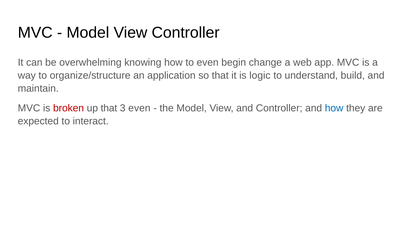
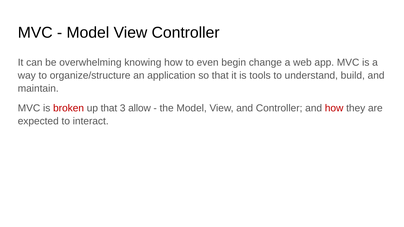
logic: logic -> tools
3 even: even -> allow
how at (334, 108) colour: blue -> red
